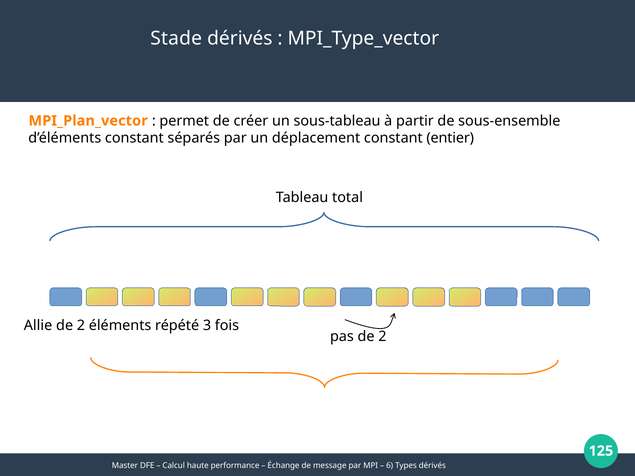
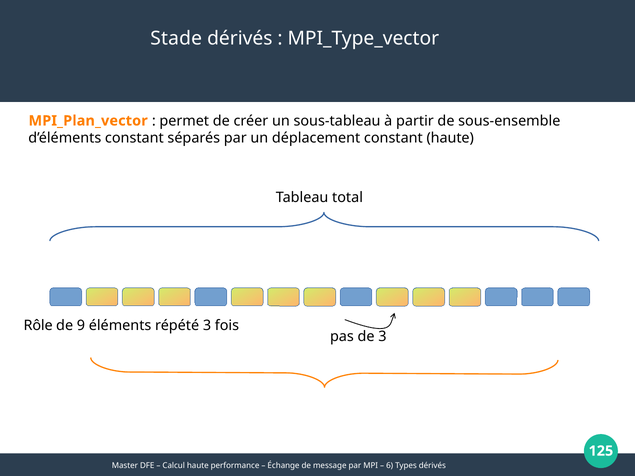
constant entier: entier -> haute
Allie: Allie -> Rôle
2 at (81, 325): 2 -> 9
pas de 2: 2 -> 3
